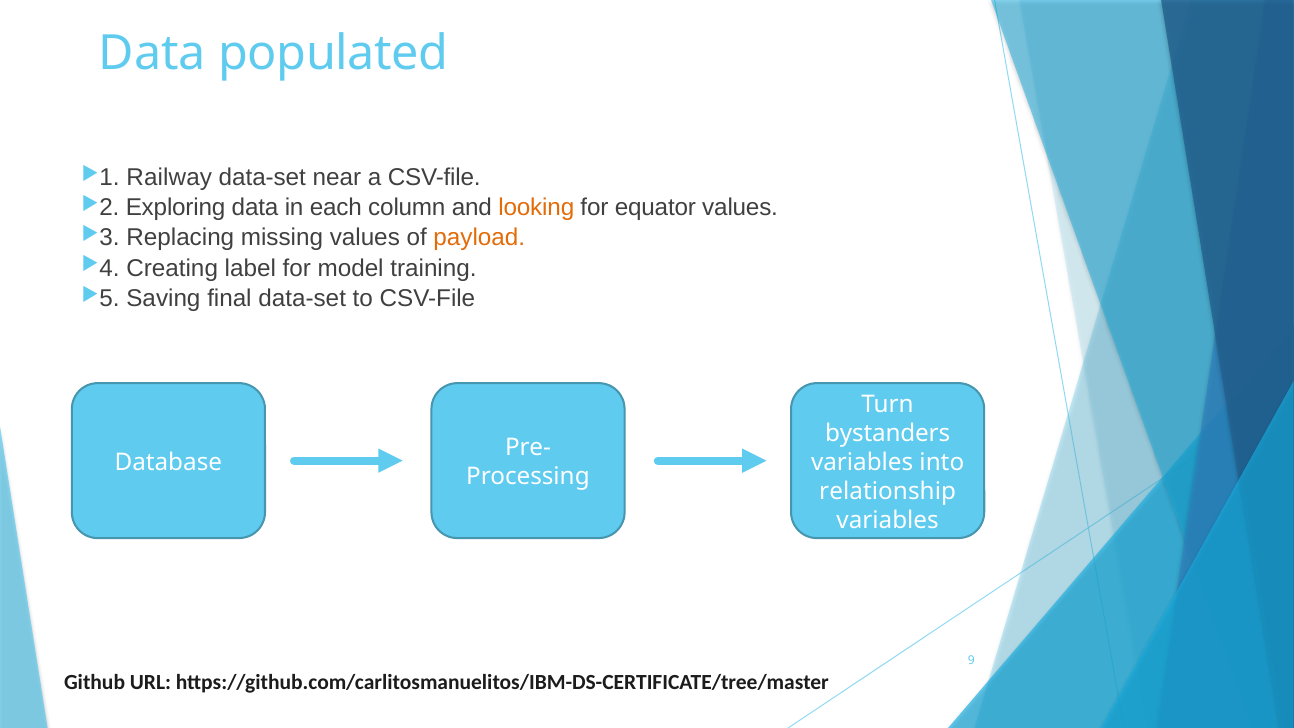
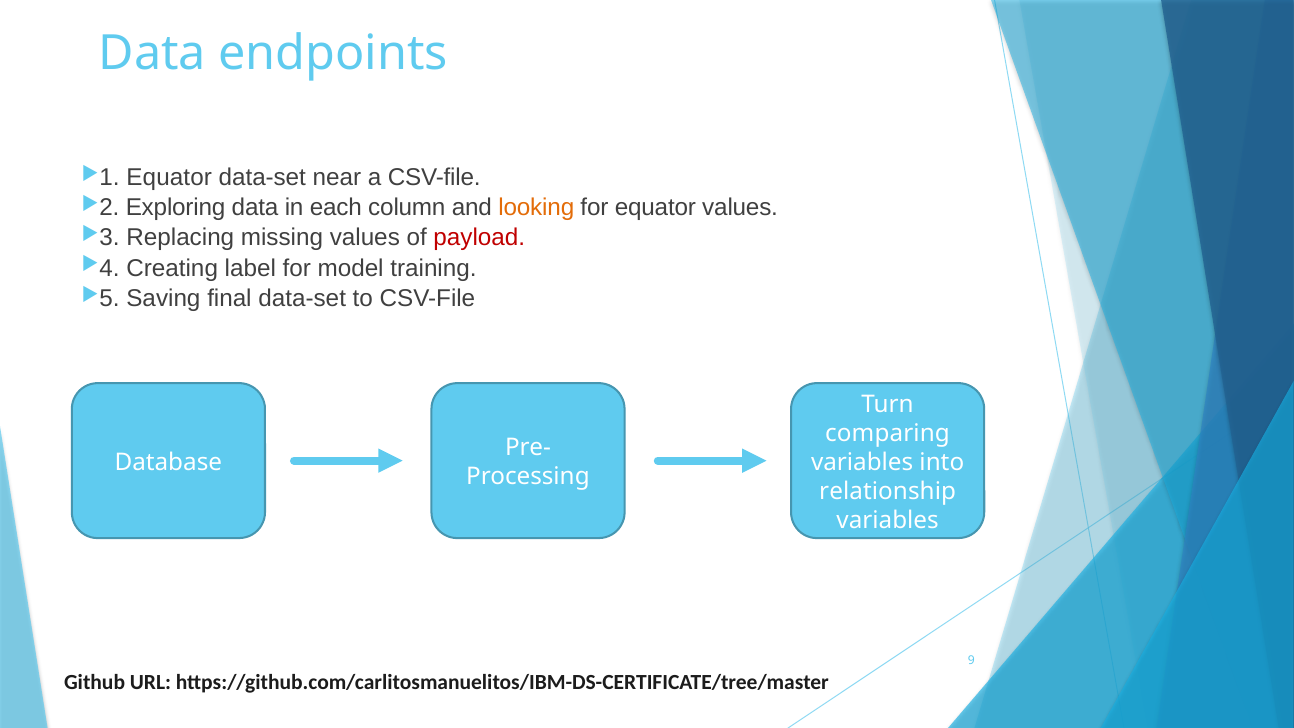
populated: populated -> endpoints
Railway at (169, 178): Railway -> Equator
payload colour: orange -> red
bystanders: bystanders -> comparing
